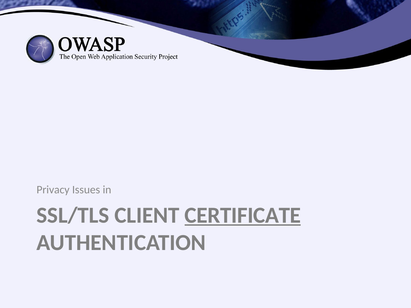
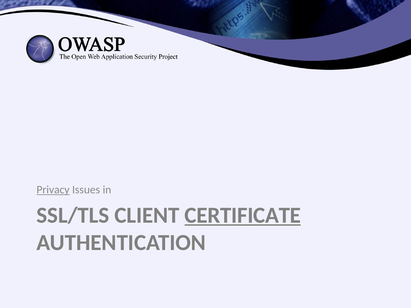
Privacy underline: none -> present
